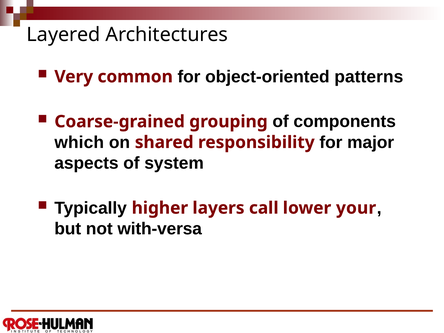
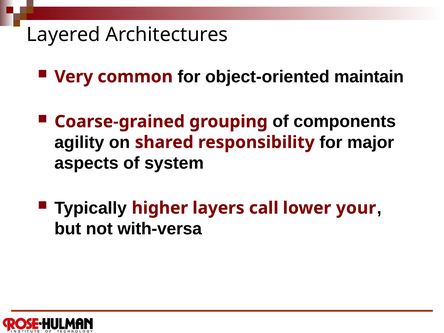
patterns: patterns -> maintain
which: which -> agility
